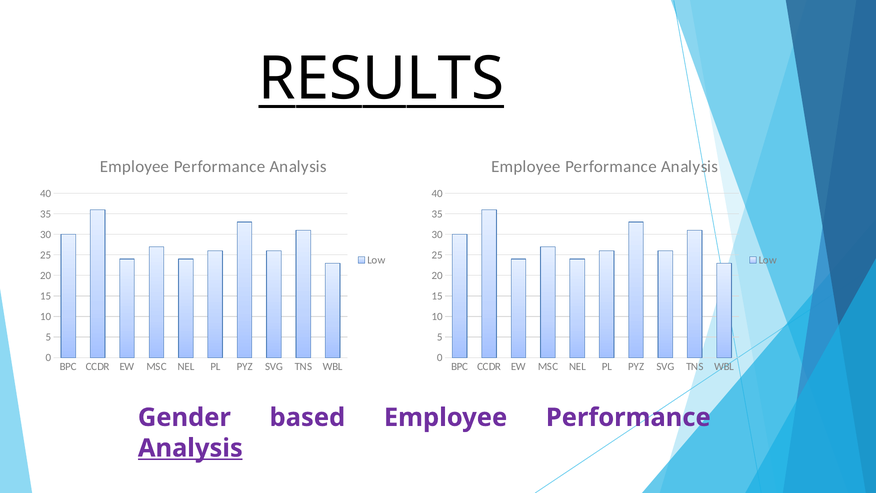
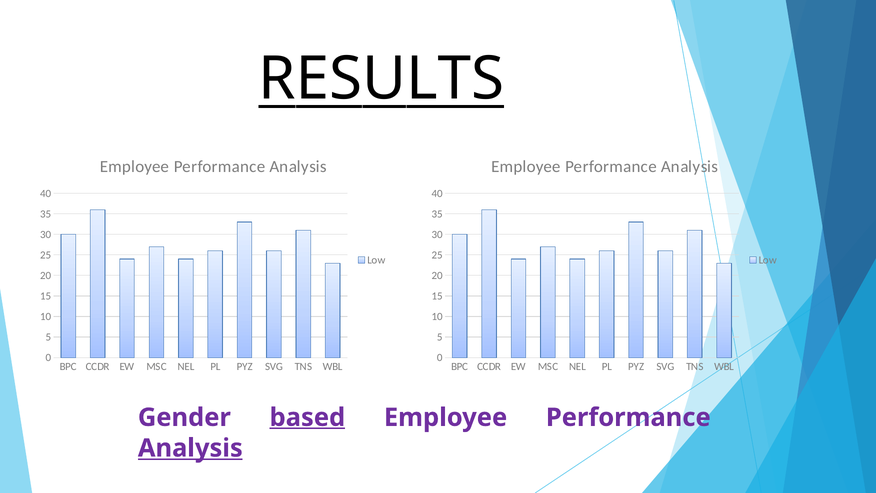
based underline: none -> present
